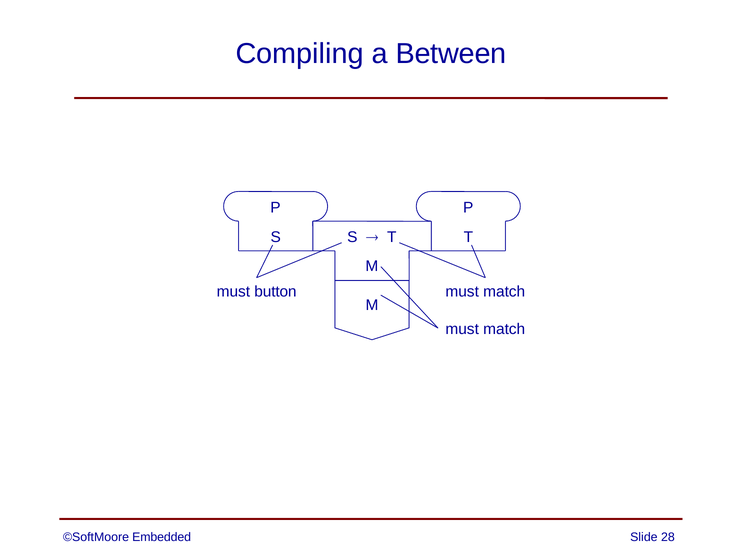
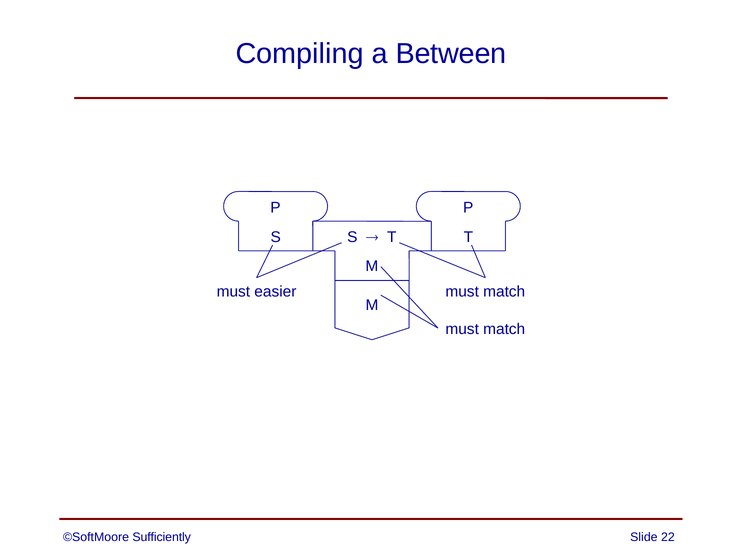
button: button -> easier
Embedded: Embedded -> Sufficiently
28: 28 -> 22
